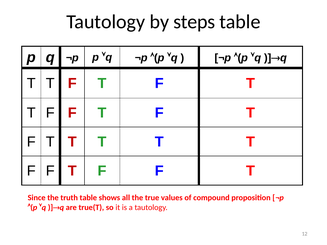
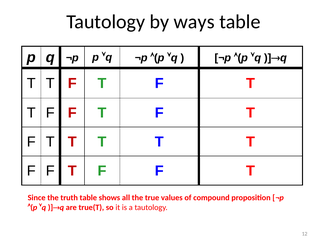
steps: steps -> ways
